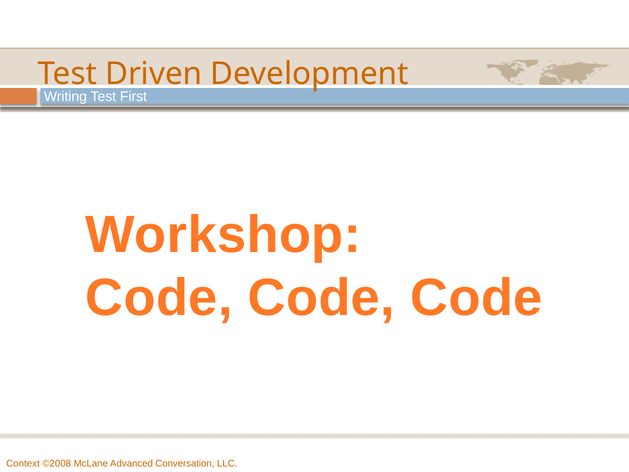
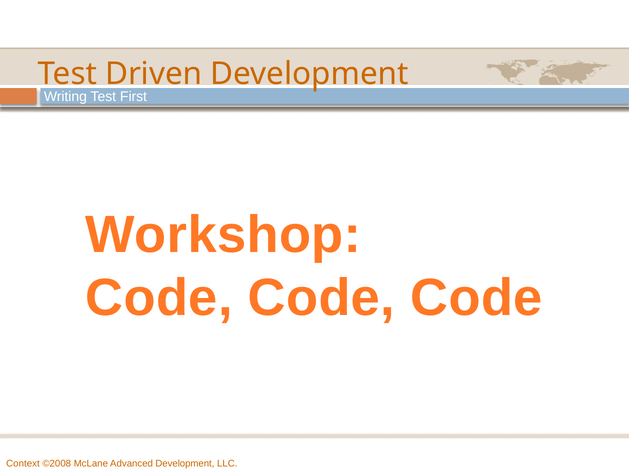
Advanced Conversation: Conversation -> Development
